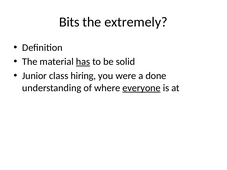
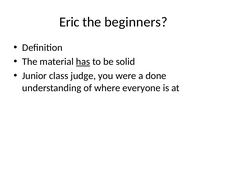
Bits: Bits -> Eric
extremely: extremely -> beginners
hiring: hiring -> judge
everyone underline: present -> none
